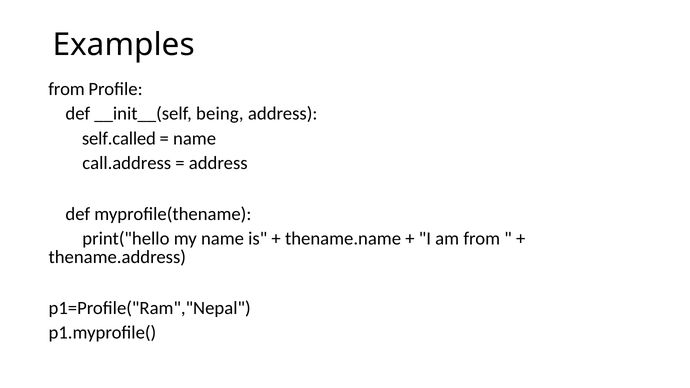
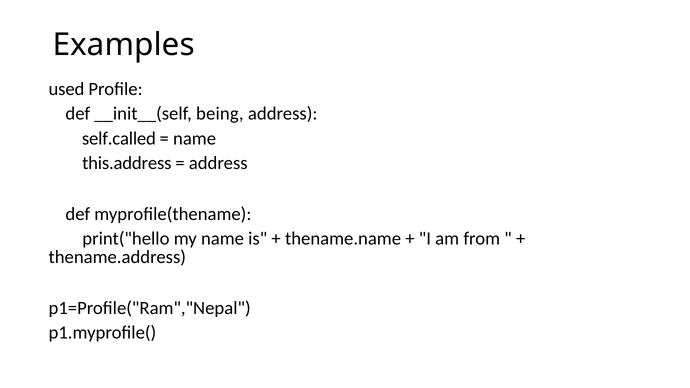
from at (66, 89): from -> used
call.address: call.address -> this.address
